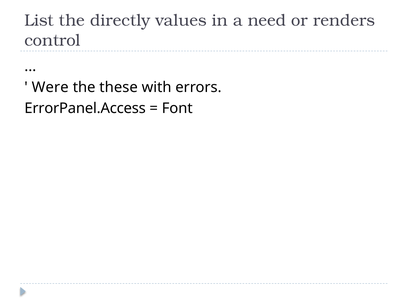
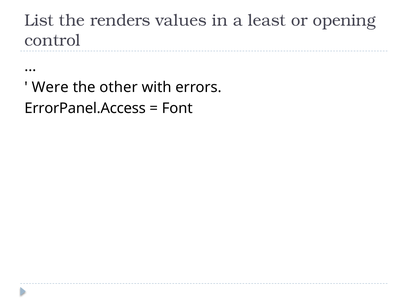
directly: directly -> renders
need: need -> least
renders: renders -> opening
these: these -> other
